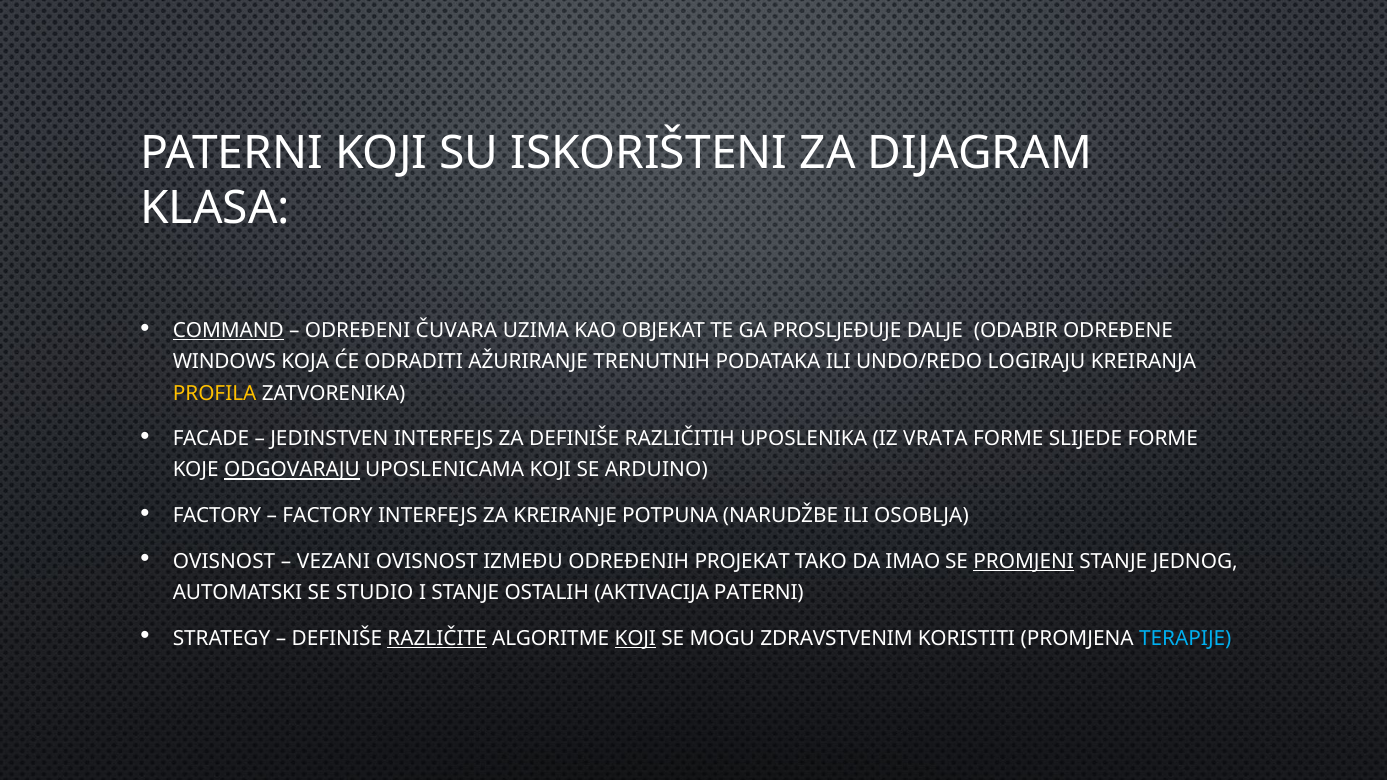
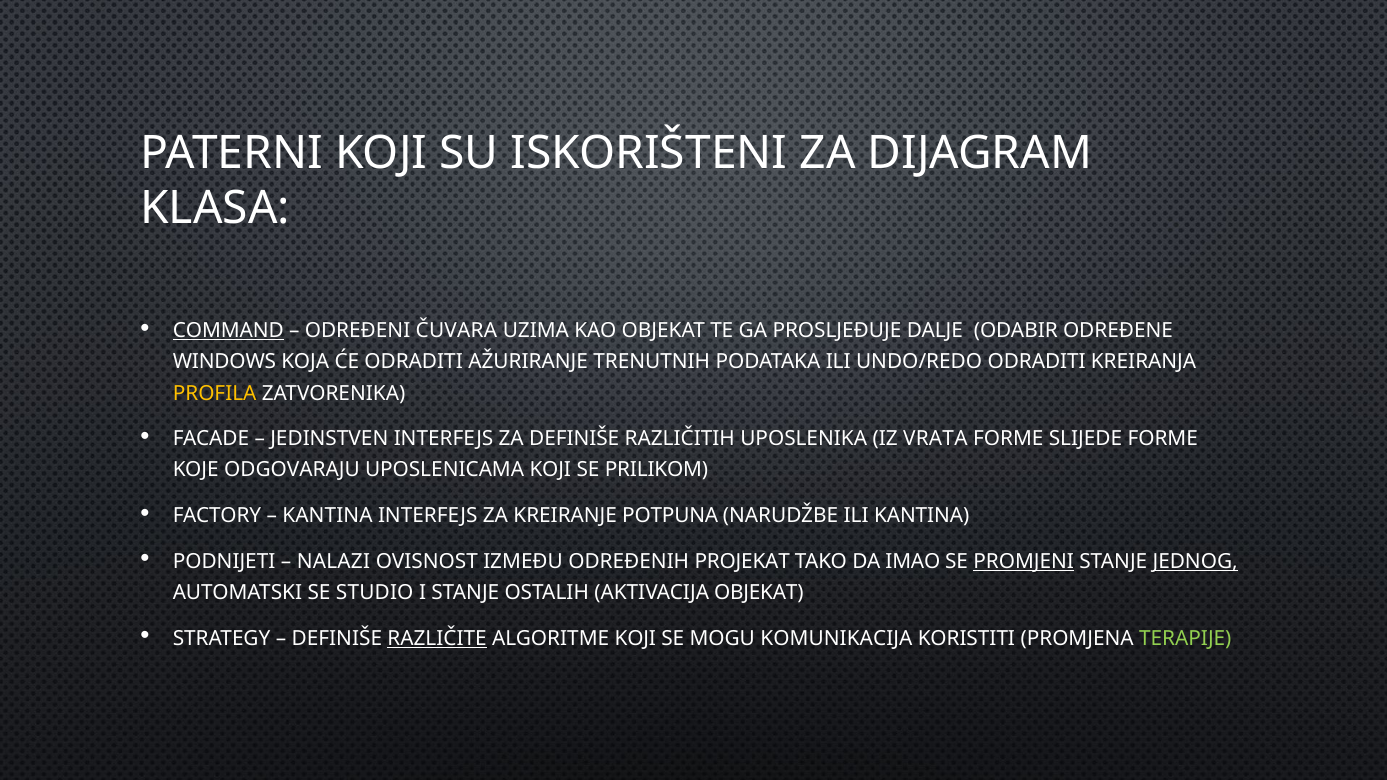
UNDO/REDO LOGIRAJU: LOGIRAJU -> ODRADITI
ODGOVARAJU underline: present -> none
ARDUINO: ARDUINO -> PRILIKOM
FACTORY at (327, 516): FACTORY -> KANTINA
ILI OSOBLJA: OSOBLJA -> KANTINA
OVISNOST at (224, 561): OVISNOST -> PODNIJETI
VEZANI: VEZANI -> NALAZI
JEDNOG underline: none -> present
AKTIVACIJA PATERNI: PATERNI -> OBJEKAT
KOJI at (635, 638) underline: present -> none
ZDRAVSTVENIM: ZDRAVSTVENIM -> KOMUNIKACIJA
TERAPIJE colour: light blue -> light green
